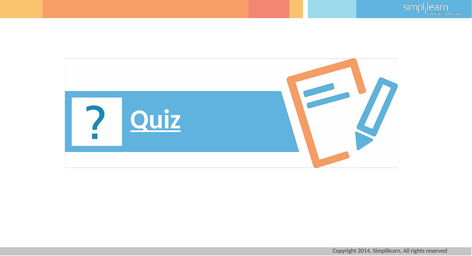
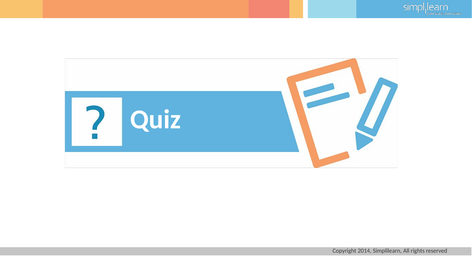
Quiz underline: present -> none
